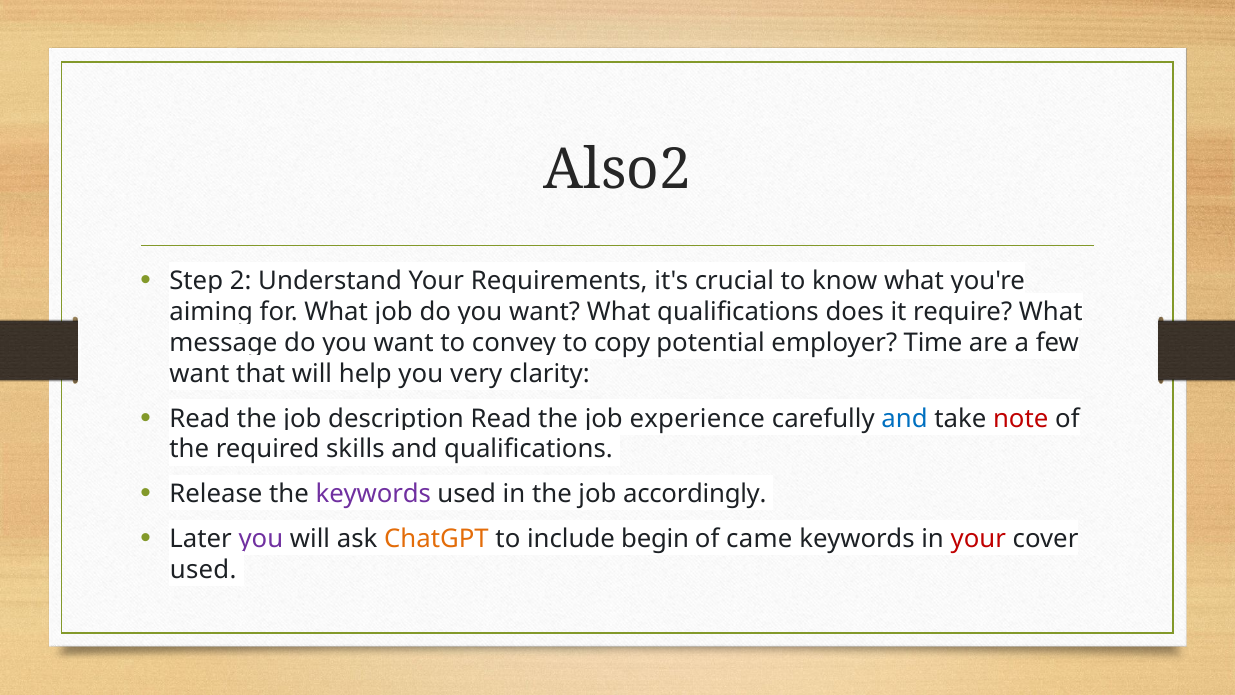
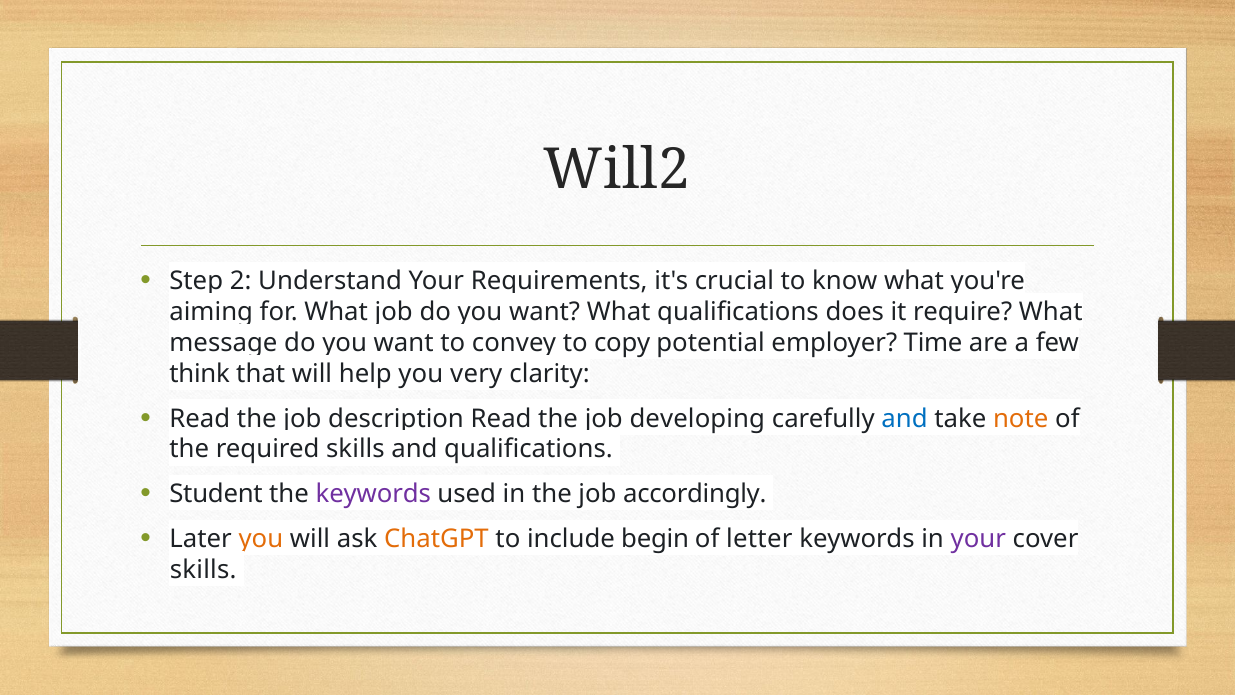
Also2: Also2 -> Will2
want at (199, 374): want -> think
experience: experience -> developing
note colour: red -> orange
Release: Release -> Student
you at (261, 539) colour: purple -> orange
came: came -> letter
your at (978, 539) colour: red -> purple
used at (203, 570): used -> skills
